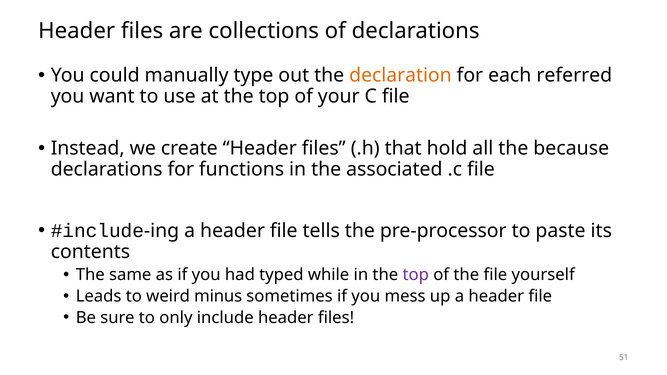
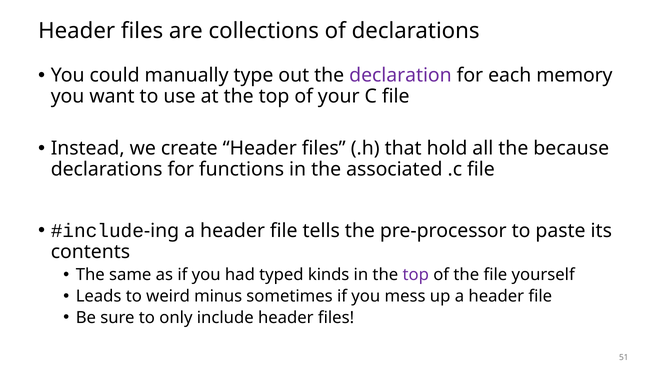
declaration colour: orange -> purple
referred: referred -> memory
while: while -> kinds
